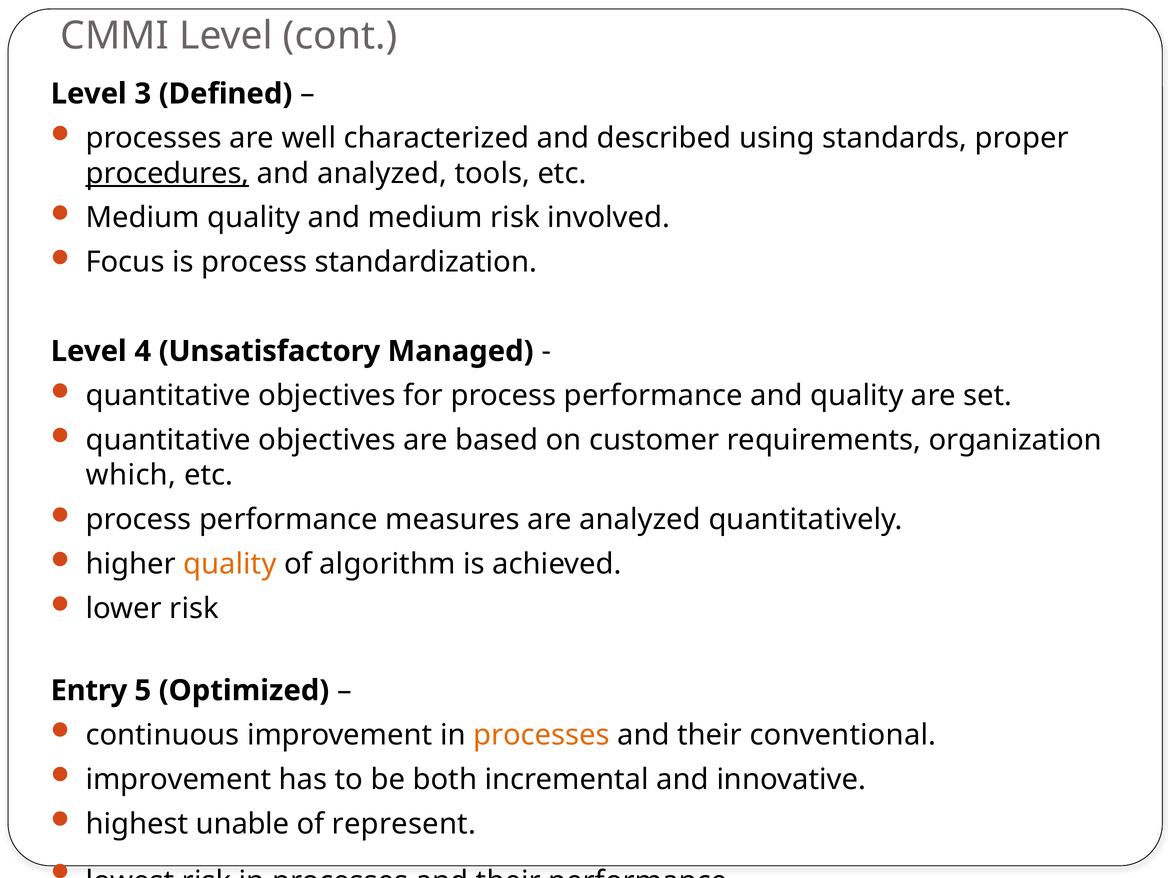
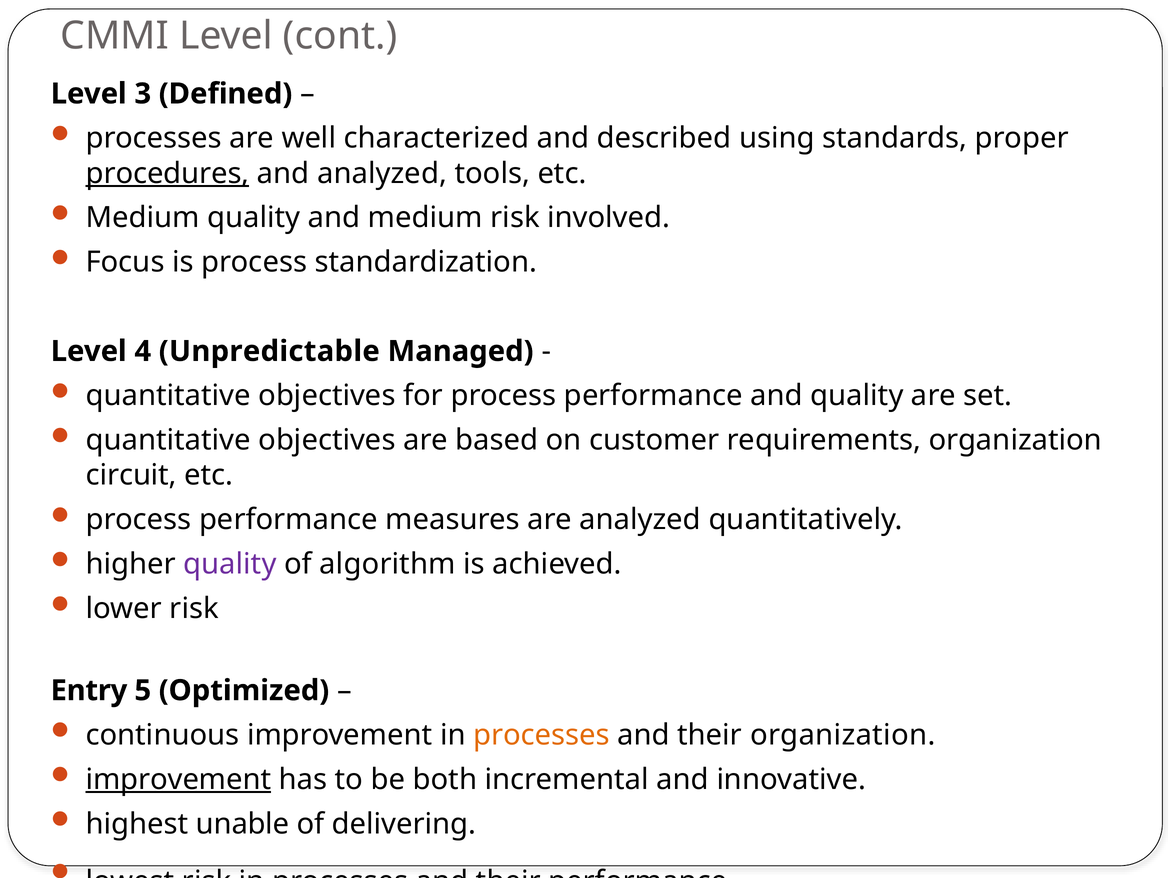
Unsatisfactory: Unsatisfactory -> Unpredictable
which: which -> circuit
quality at (230, 564) colour: orange -> purple
their conventional: conventional -> organization
improvement at (178, 780) underline: none -> present
represent: represent -> delivering
